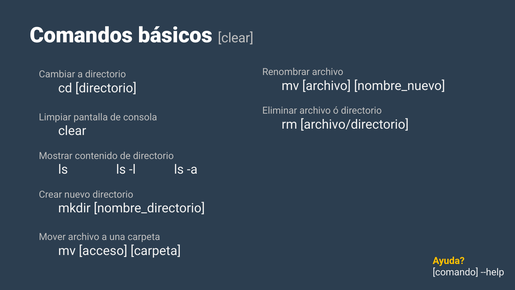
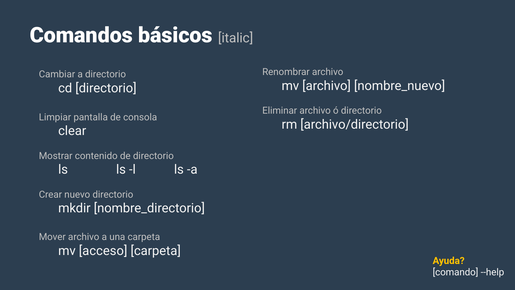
básicos clear: clear -> italic
